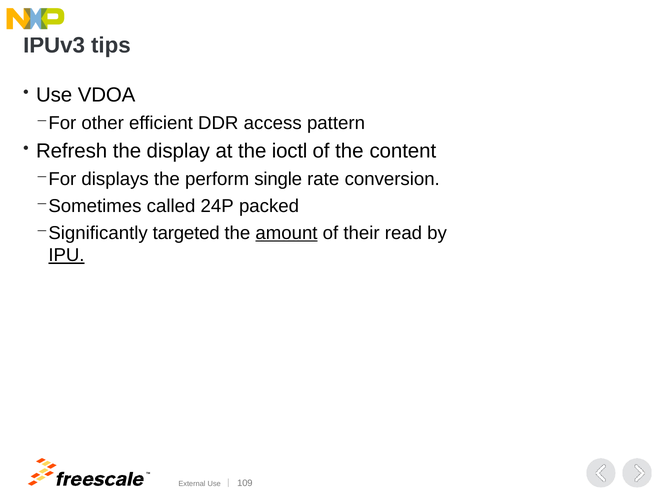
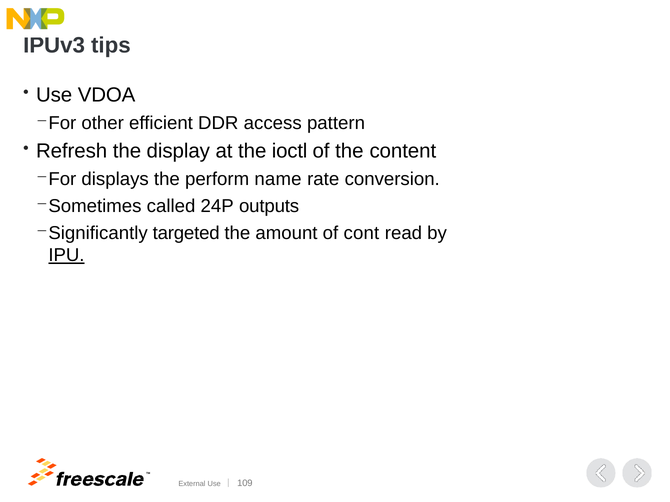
single: single -> name
packed: packed -> outputs
amount underline: present -> none
their: their -> cont
